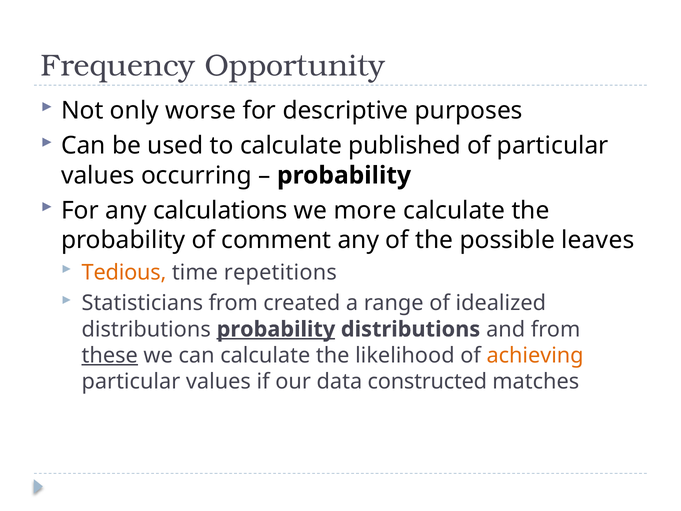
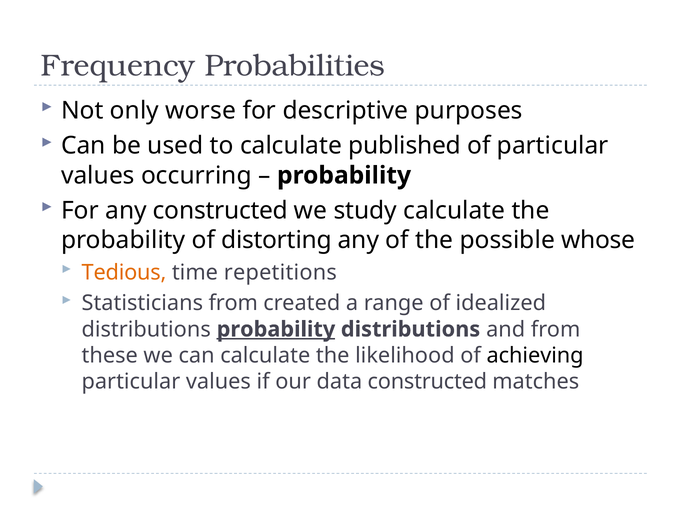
Opportunity: Opportunity -> Probabilities
any calculations: calculations -> constructed
more: more -> study
comment: comment -> distorting
leaves: leaves -> whose
these underline: present -> none
achieving colour: orange -> black
